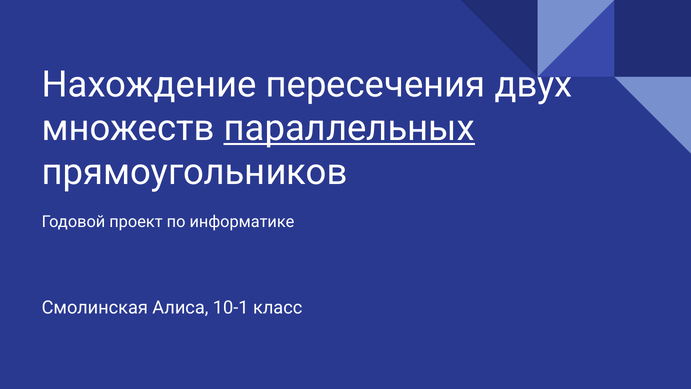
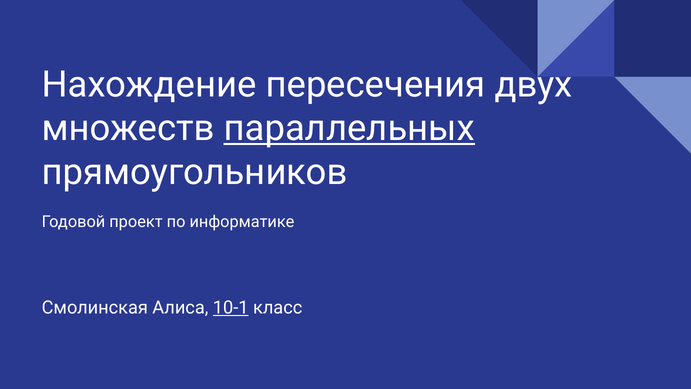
10-1 underline: none -> present
